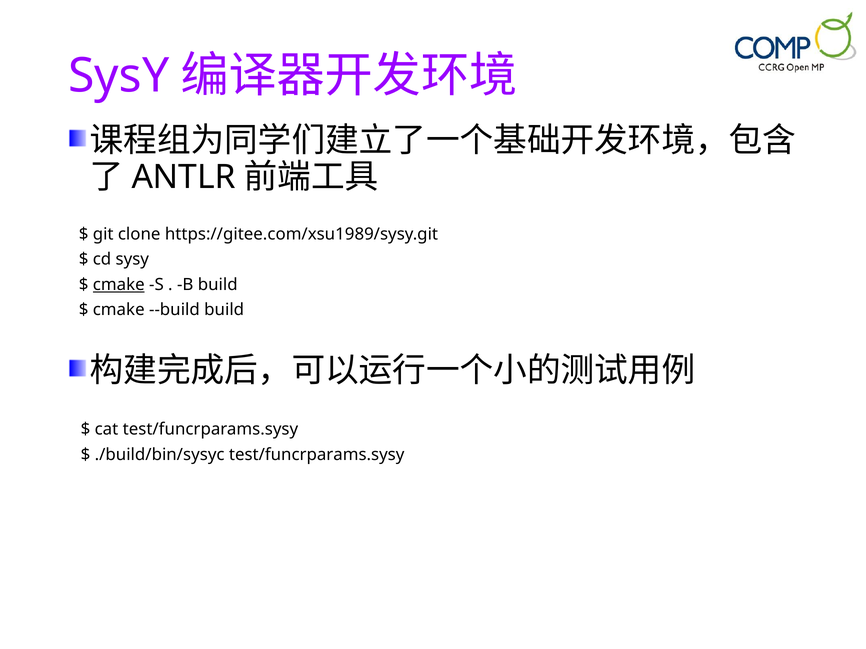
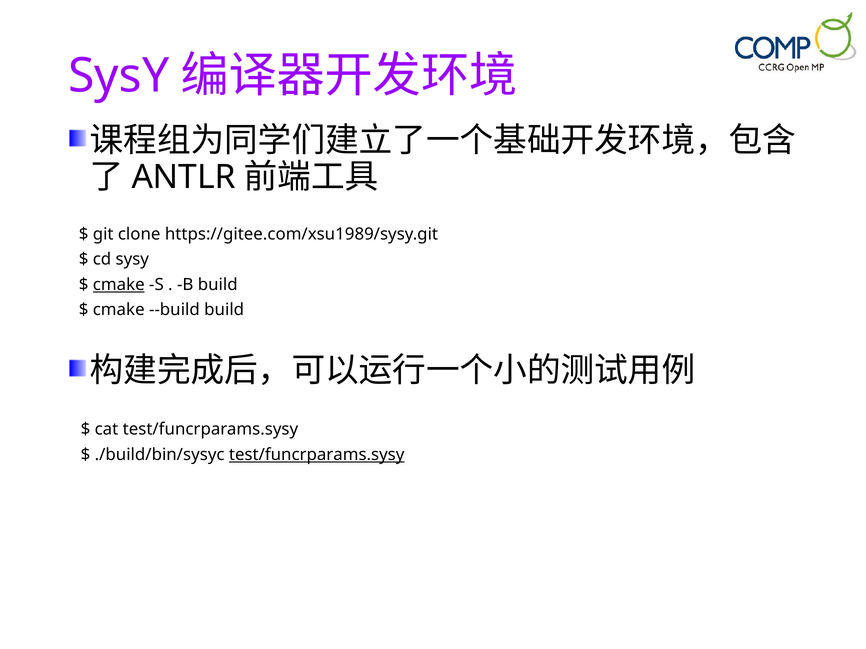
test/funcrparams.sysy at (317, 455) underline: none -> present
